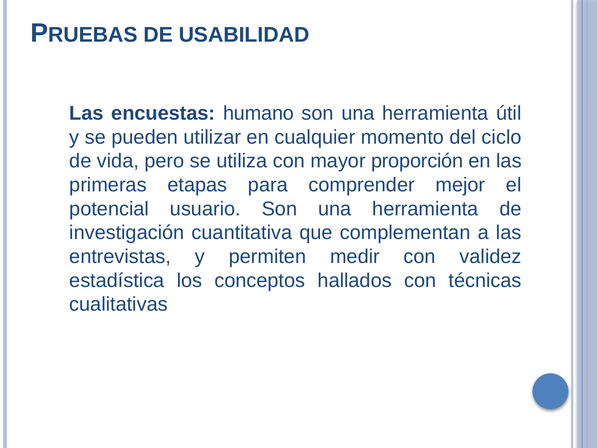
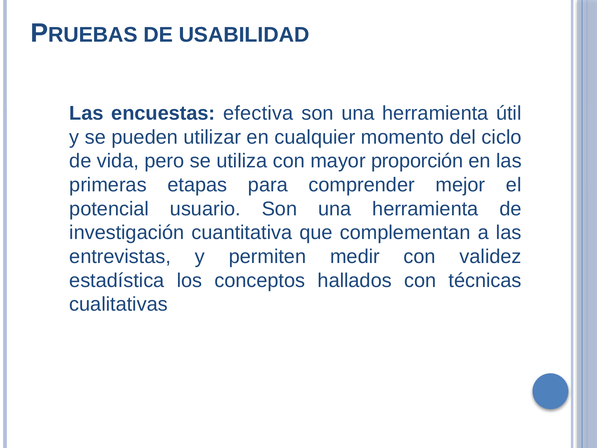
humano: humano -> efectiva
